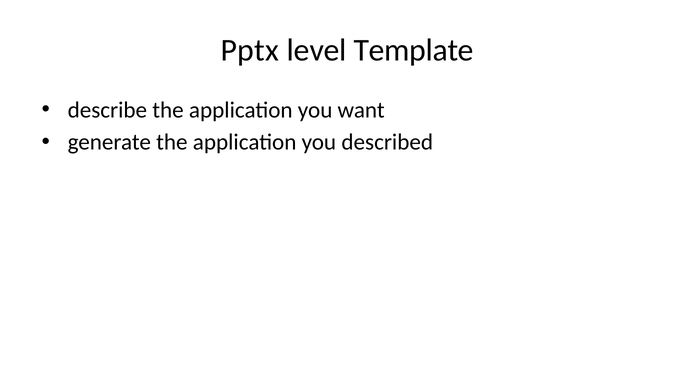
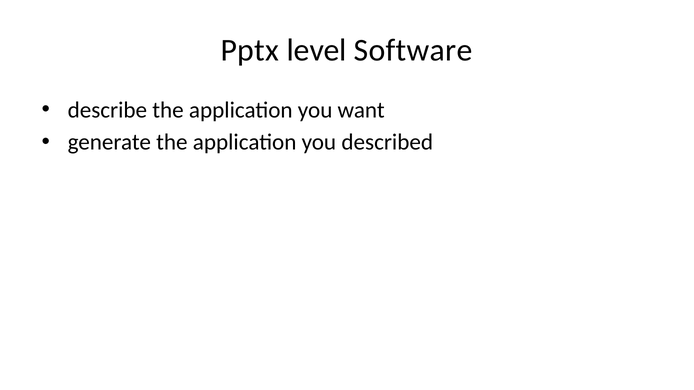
Template: Template -> Software
